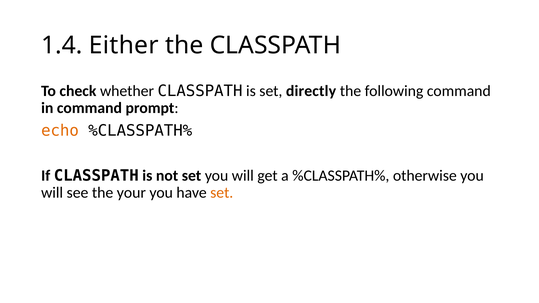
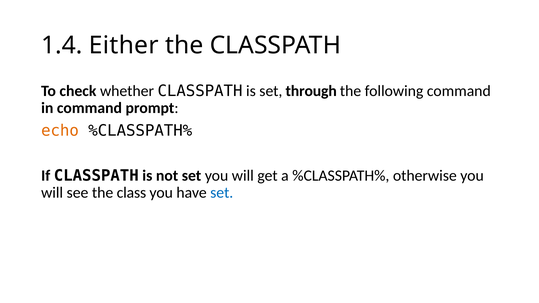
directly: directly -> through
your: your -> class
set at (222, 193) colour: orange -> blue
